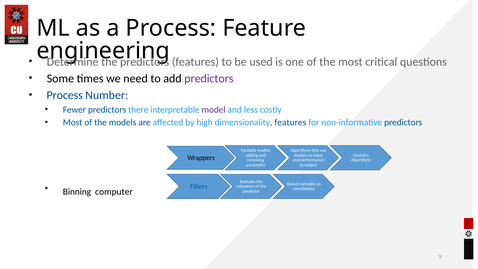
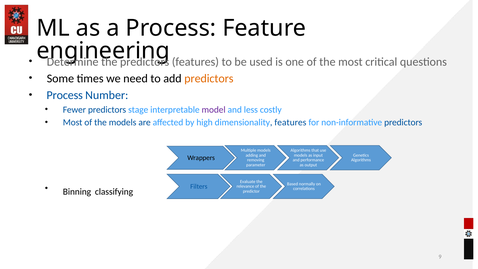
predictors at (209, 78) colour: purple -> orange
there: there -> stage
computer: computer -> classifying
